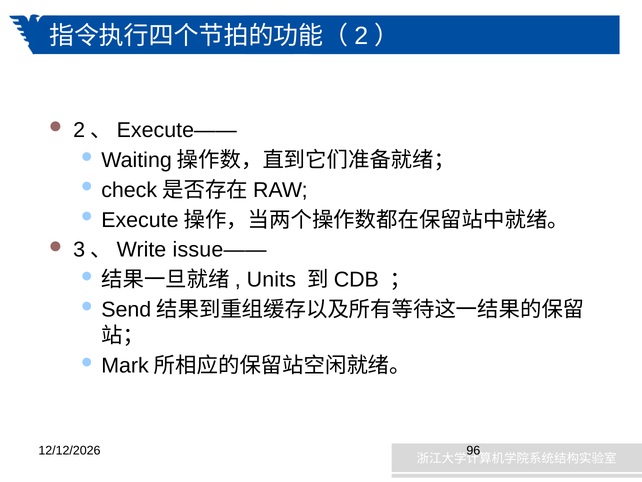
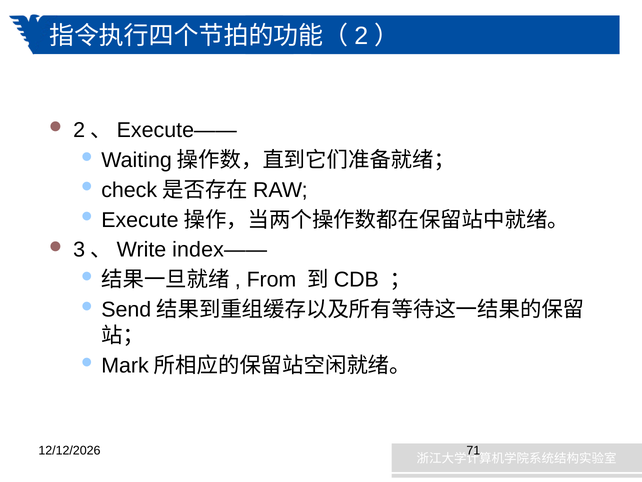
issue——: issue—— -> index——
Units: Units -> From
96: 96 -> 71
